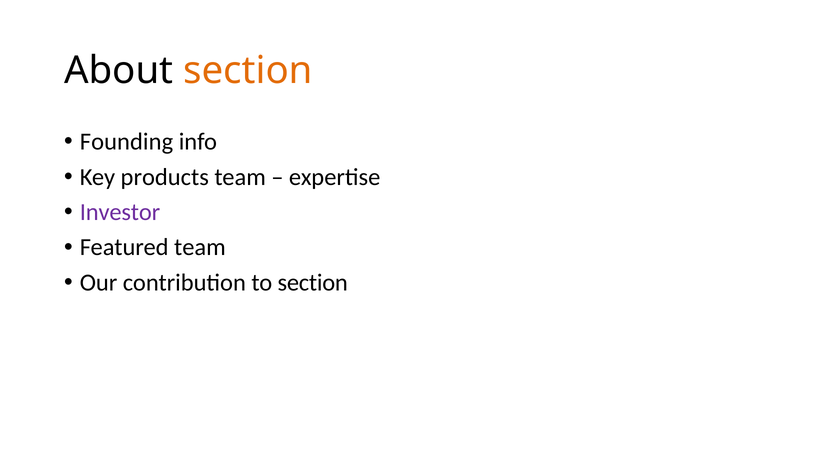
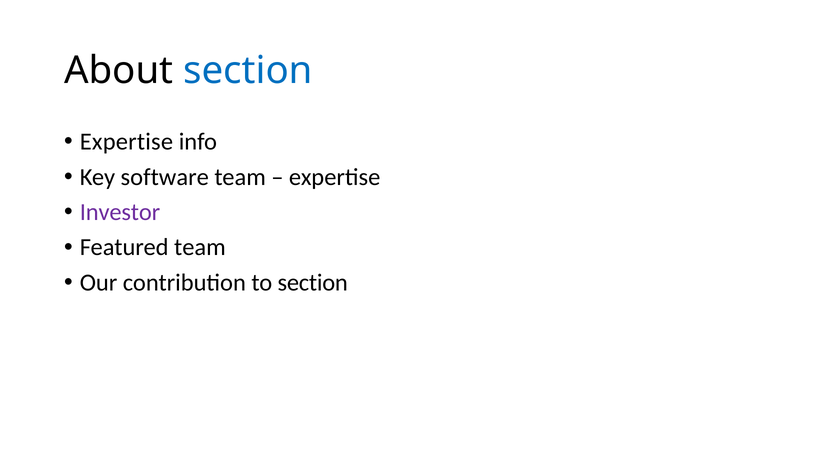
section at (248, 71) colour: orange -> blue
Founding at (126, 142): Founding -> Expertise
products: products -> software
